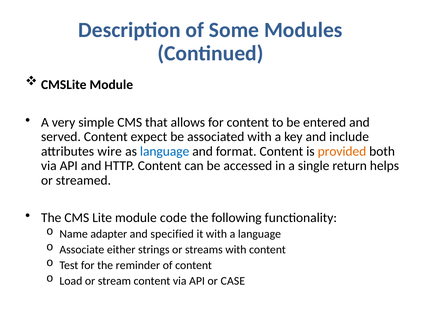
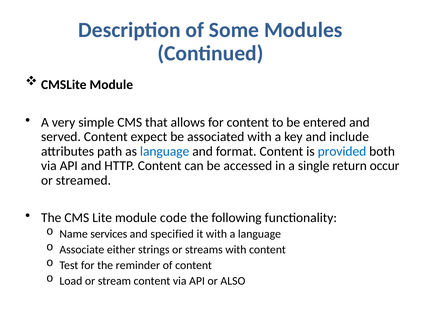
wire: wire -> path
provided colour: orange -> blue
helps: helps -> occur
adapter: adapter -> services
CASE: CASE -> ALSO
